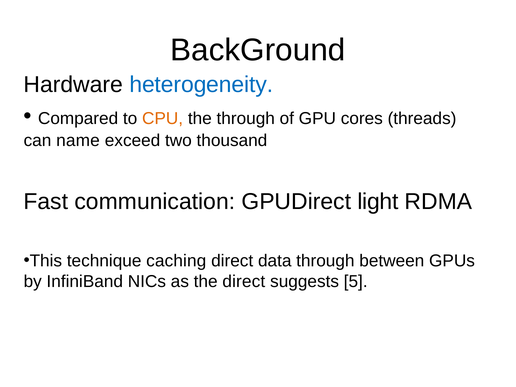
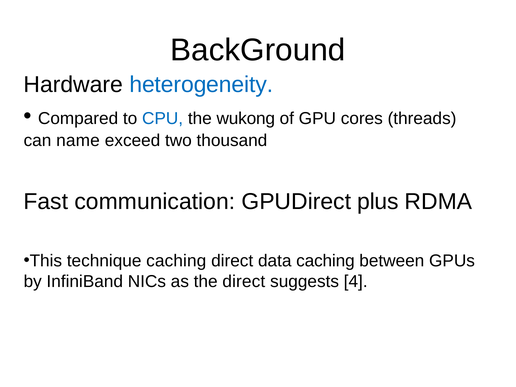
CPU colour: orange -> blue
the through: through -> wukong
light: light -> plus
data through: through -> caching
5: 5 -> 4
